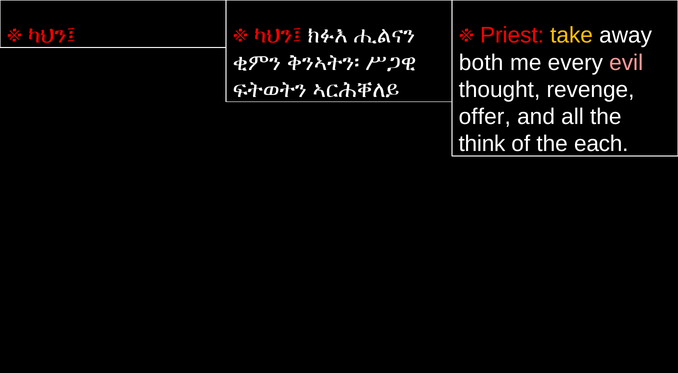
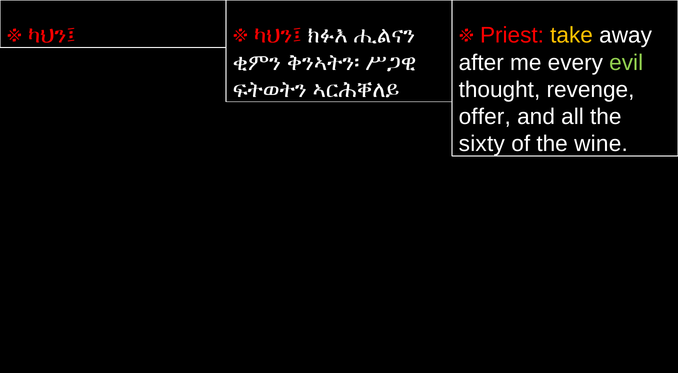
both: both -> after
evil colour: pink -> light green
think: think -> sixty
each: each -> wine
